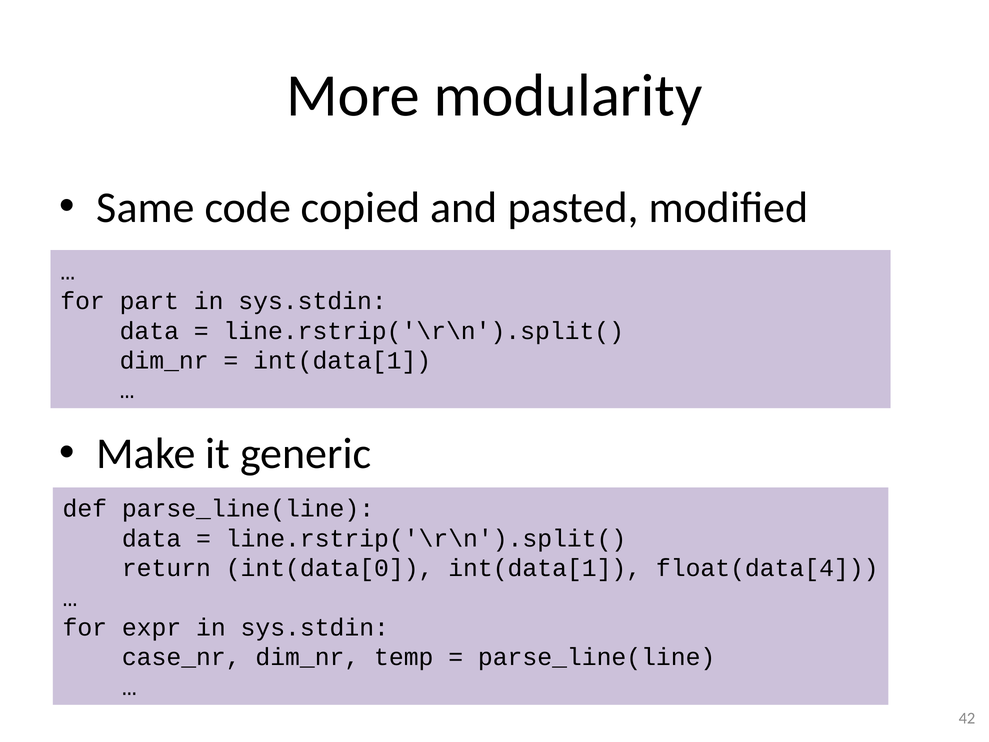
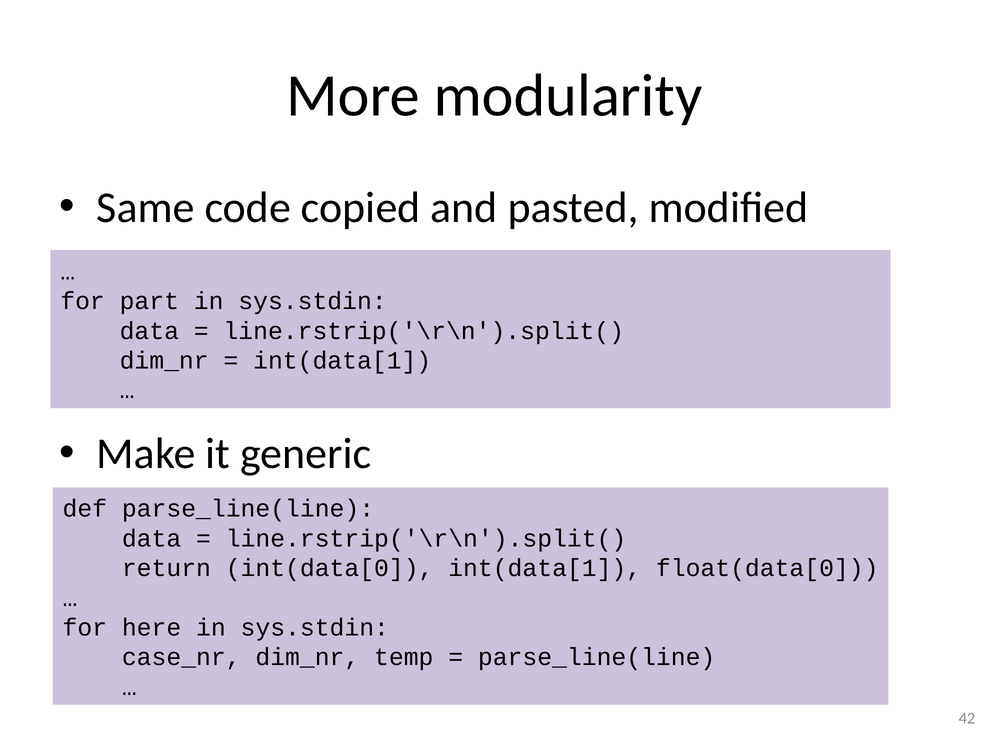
float(data[4: float(data[4 -> float(data[0
expr: expr -> here
